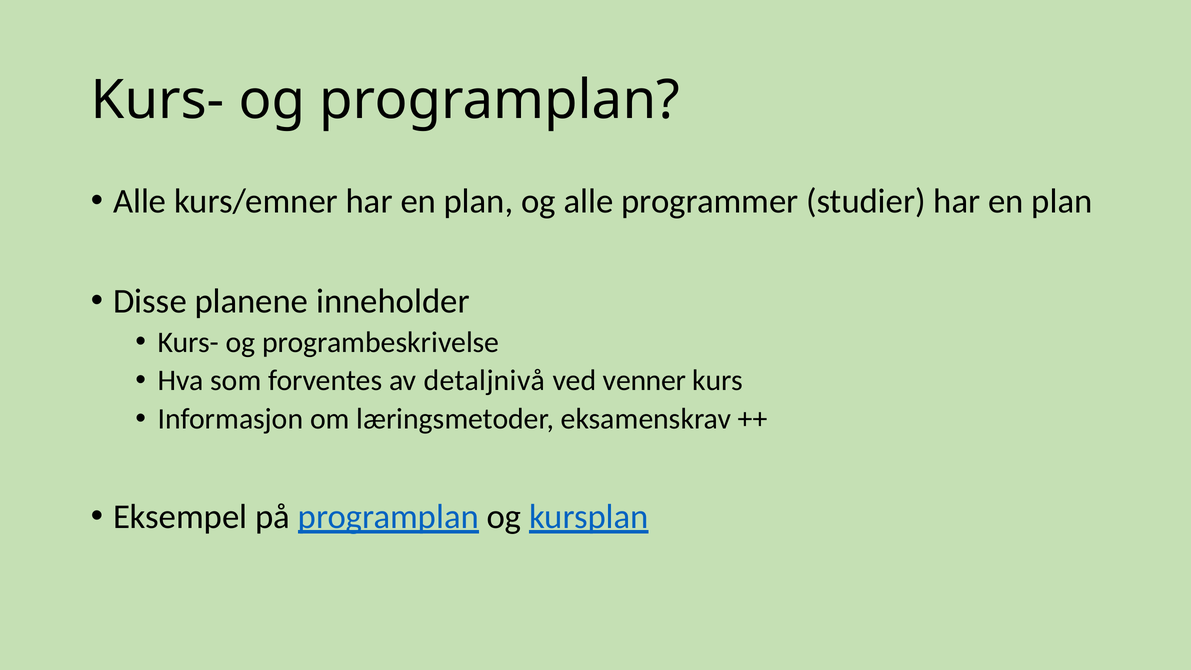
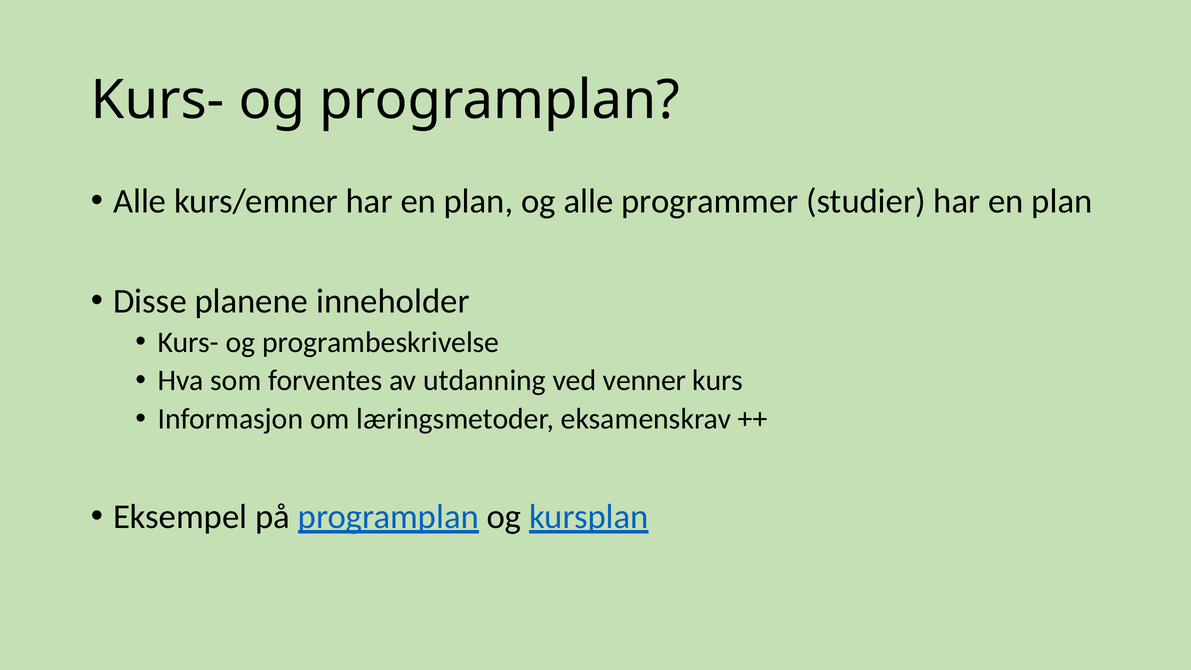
detaljnivå: detaljnivå -> utdanning
